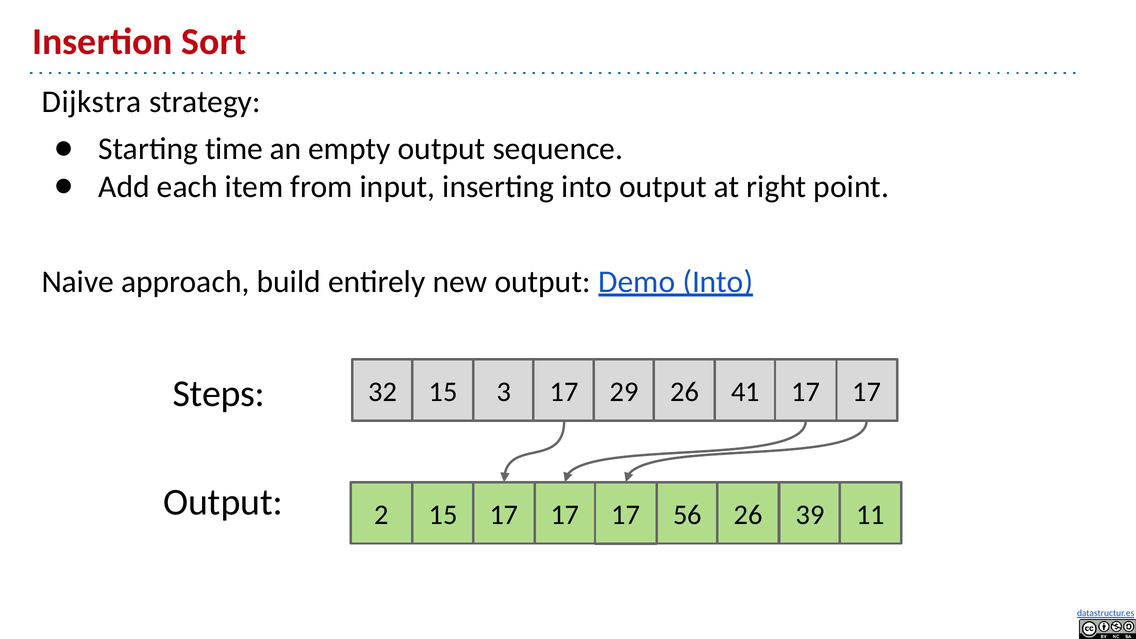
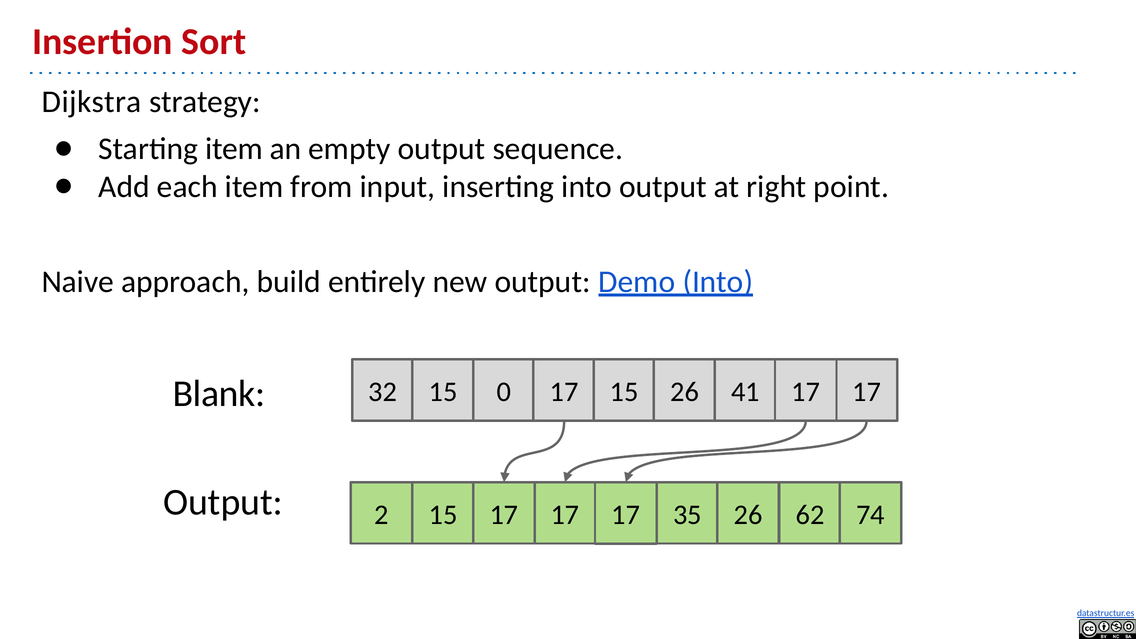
Starting time: time -> item
Steps: Steps -> Blank
3: 3 -> 0
17 29: 29 -> 15
39: 39 -> 62
56: 56 -> 35
11: 11 -> 74
